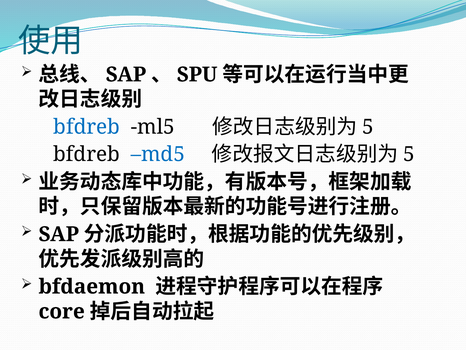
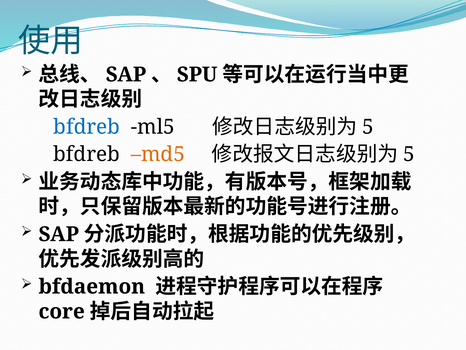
md5 colour: blue -> orange
